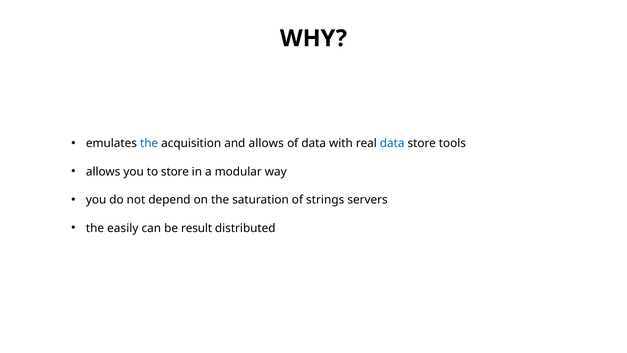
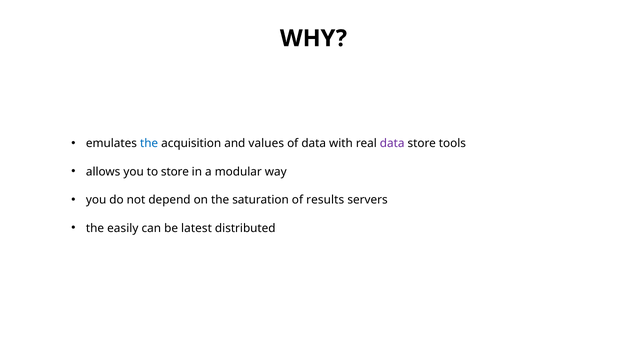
and allows: allows -> values
data at (392, 143) colour: blue -> purple
strings: strings -> results
result: result -> latest
